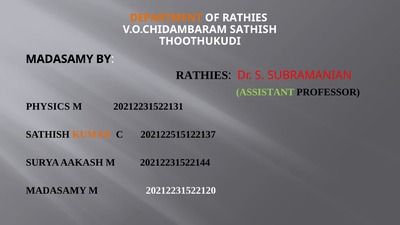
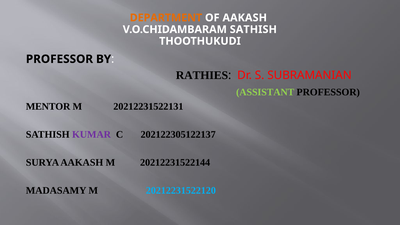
OF RATHIES: RATHIES -> AAKASH
MADASAMY at (60, 59): MADASAMY -> PROFESSOR
PHYSICS: PHYSICS -> MENTOR
KUMAR colour: orange -> purple
202122515122137: 202122515122137 -> 202122305122137
20212231522120 colour: white -> light blue
